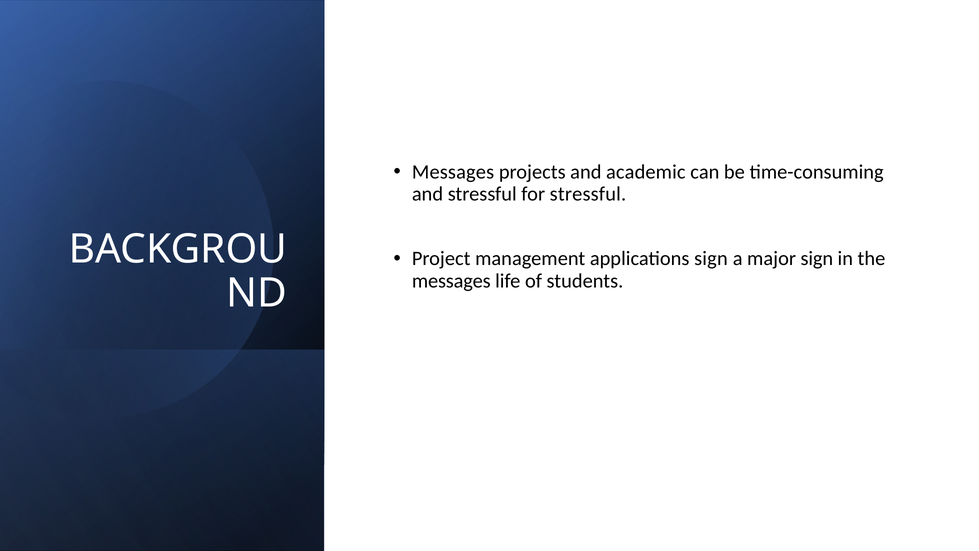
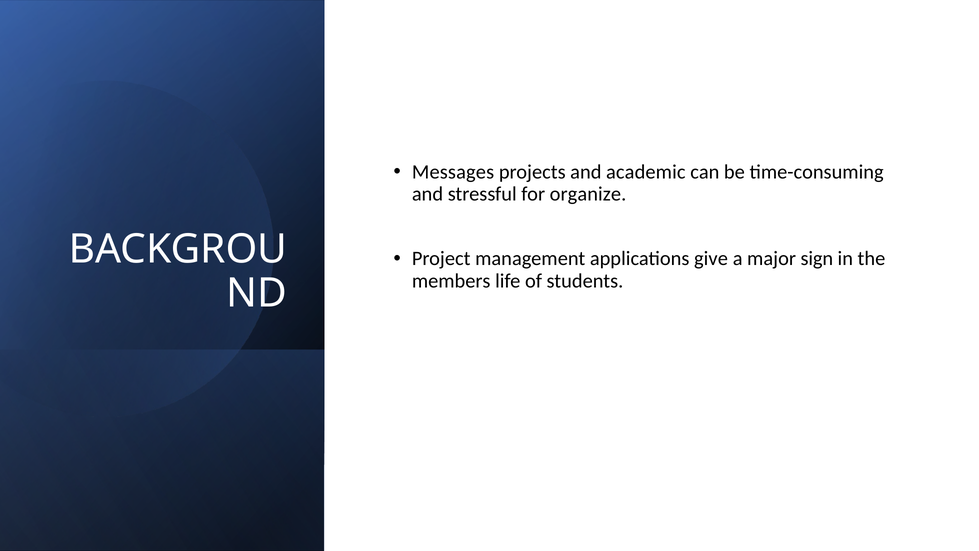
for stressful: stressful -> organize
applications sign: sign -> give
messages at (451, 281): messages -> members
